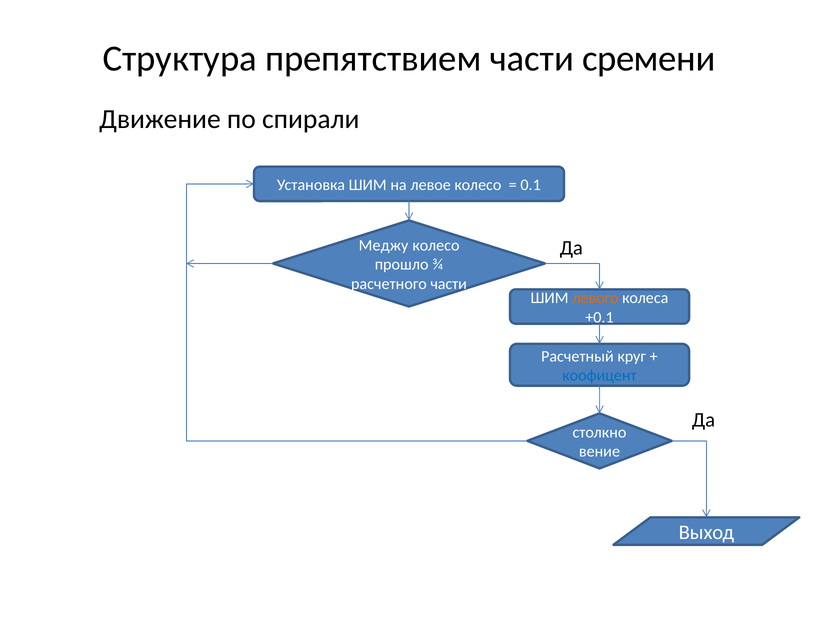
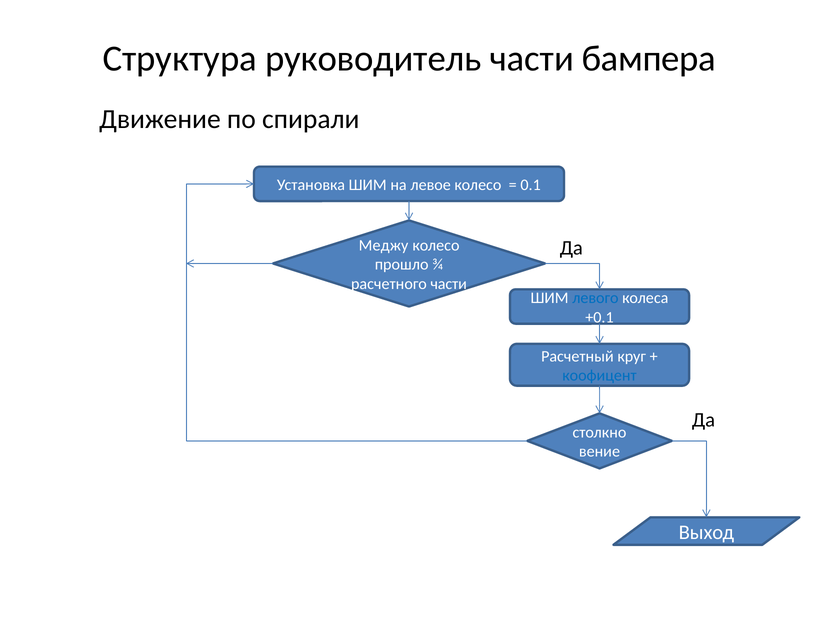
препятствием: препятствием -> руководитель
сремени: сремени -> бампера
левого colour: orange -> blue
